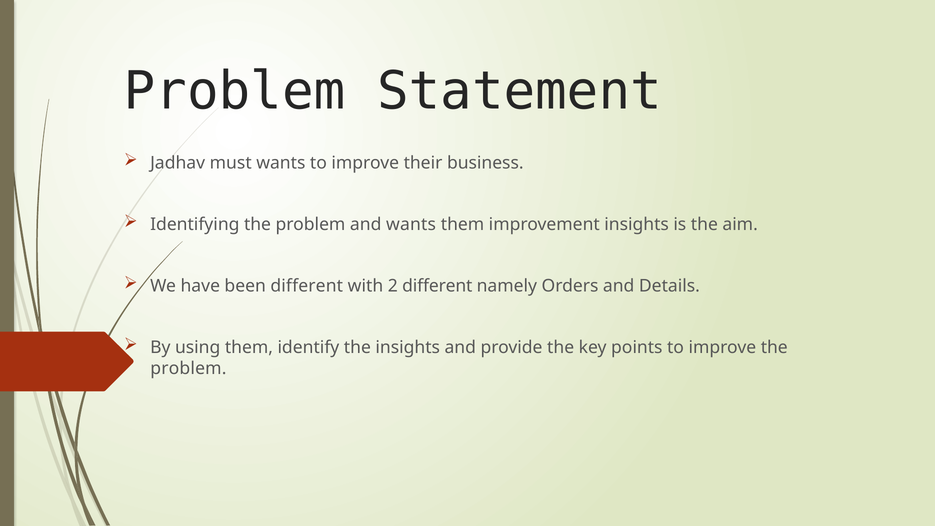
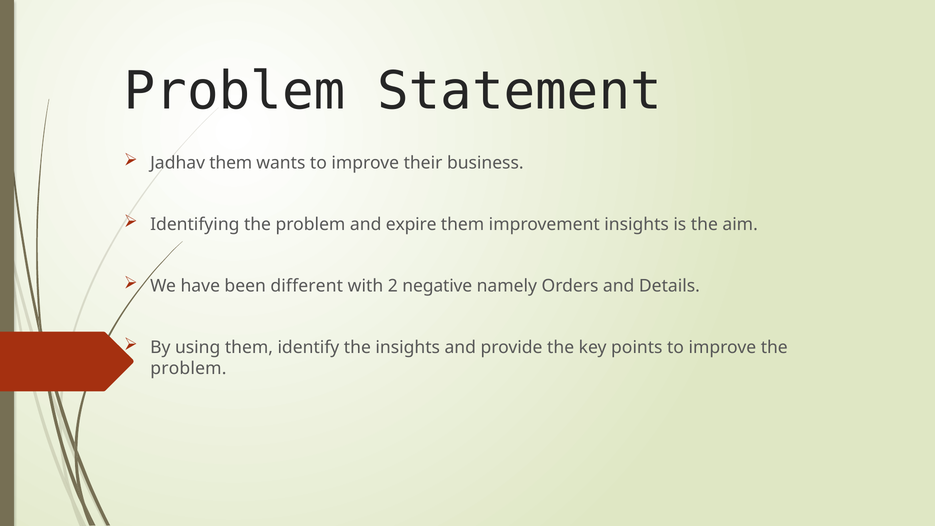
Jadhav must: must -> them
and wants: wants -> expire
2 different: different -> negative
